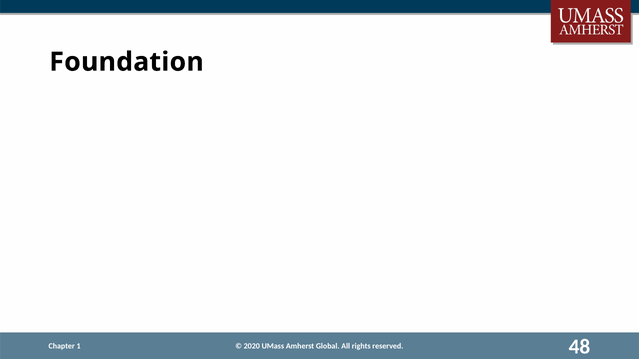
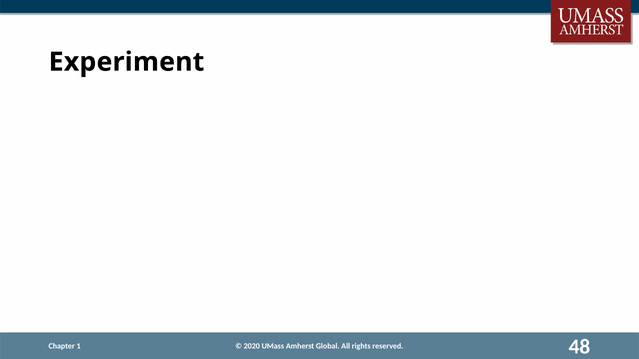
Foundation: Foundation -> Experiment
